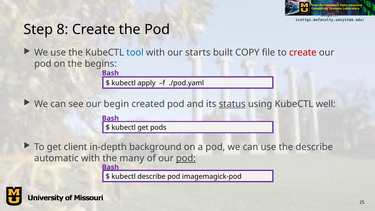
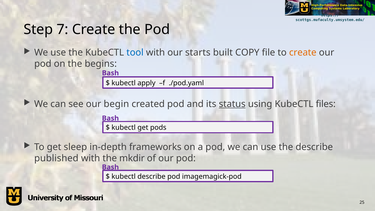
8: 8 -> 7
create at (303, 53) colour: red -> orange
well: well -> files
client: client -> sleep
background: background -> frameworks
automatic: automatic -> published
many: many -> mkdir
pod at (186, 158) underline: present -> none
